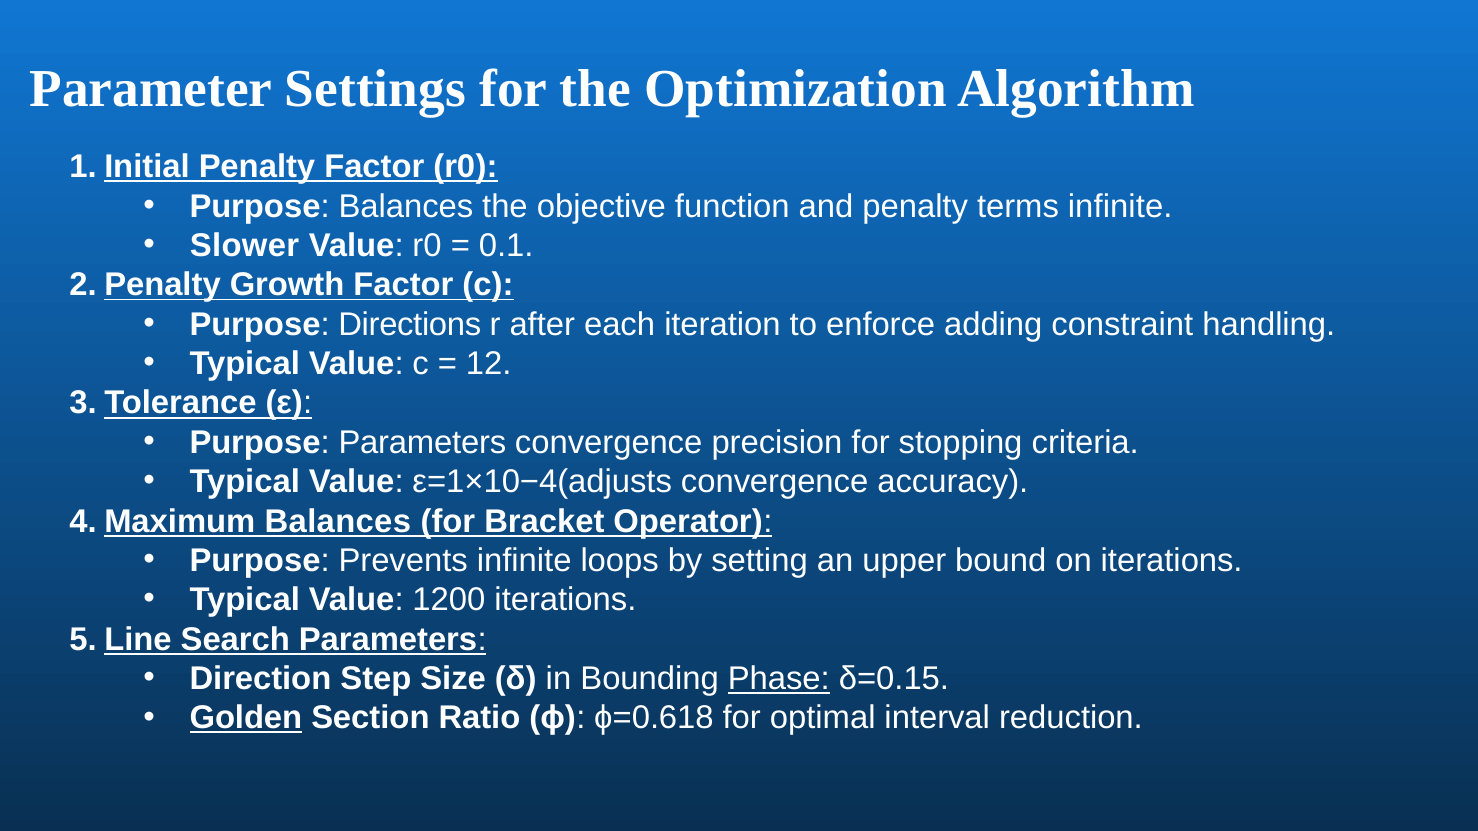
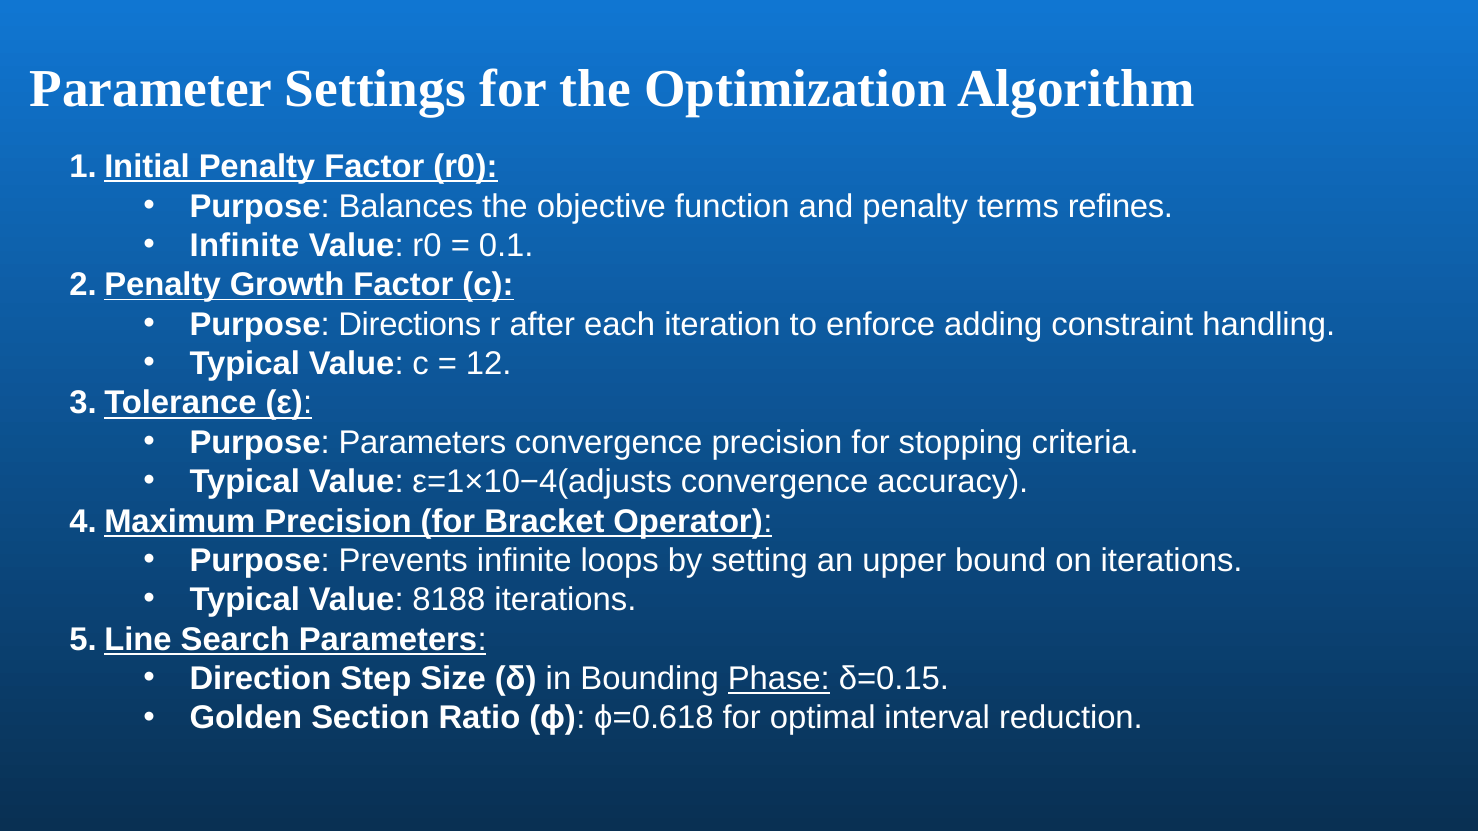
terms infinite: infinite -> refines
Slower at (245, 246): Slower -> Infinite
Balances at (338, 521): Balances -> Precision
1200: 1200 -> 8188
Golden underline: present -> none
